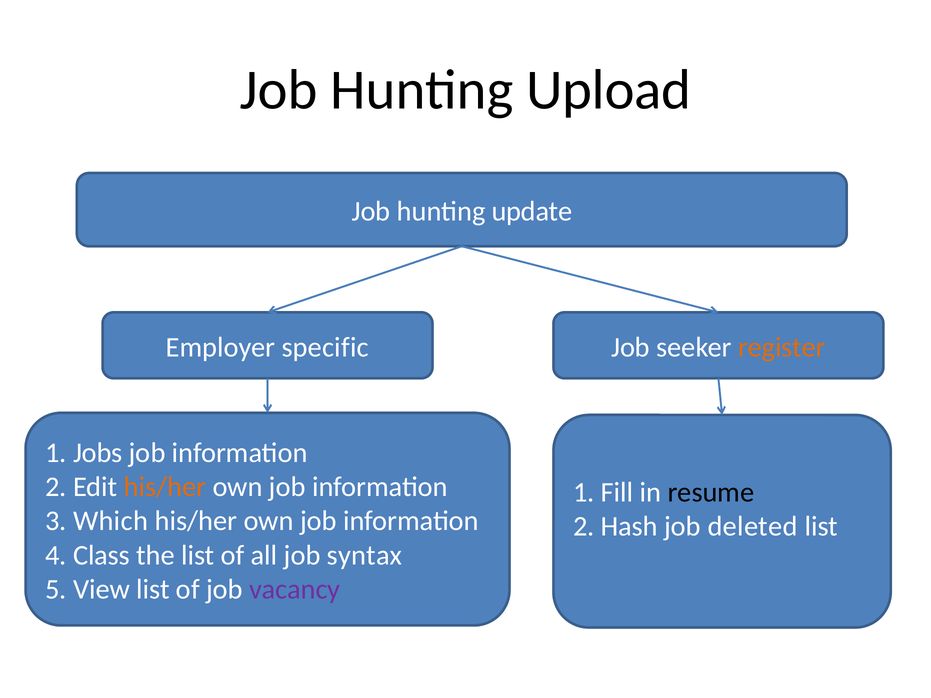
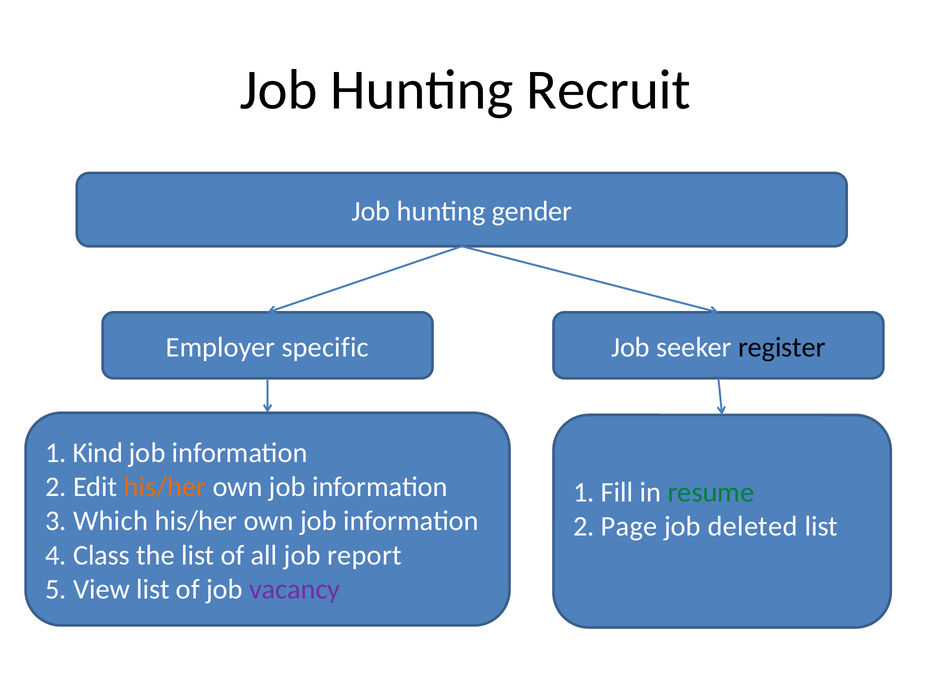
Upload: Upload -> Recruit
update: update -> gender
register colour: orange -> black
Jobs: Jobs -> Kind
resume colour: black -> green
Hash: Hash -> Page
syntax: syntax -> report
